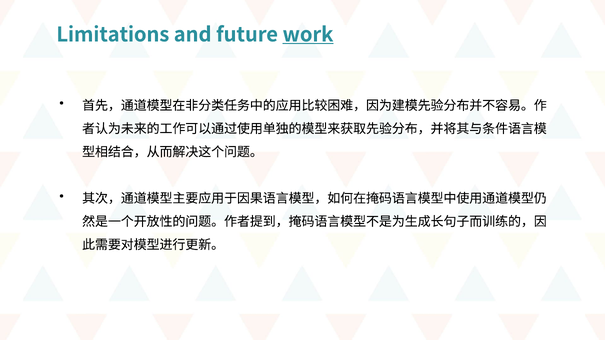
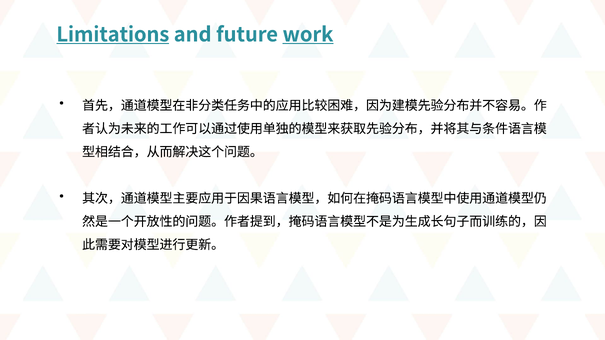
Limitations underline: none -> present
